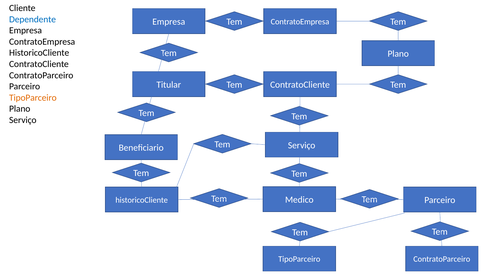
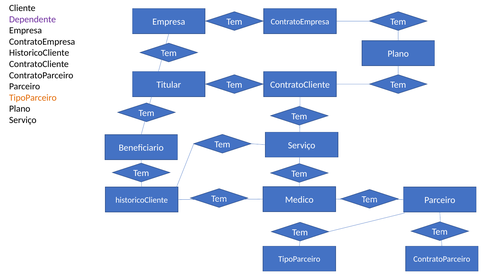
Dependente colour: blue -> purple
